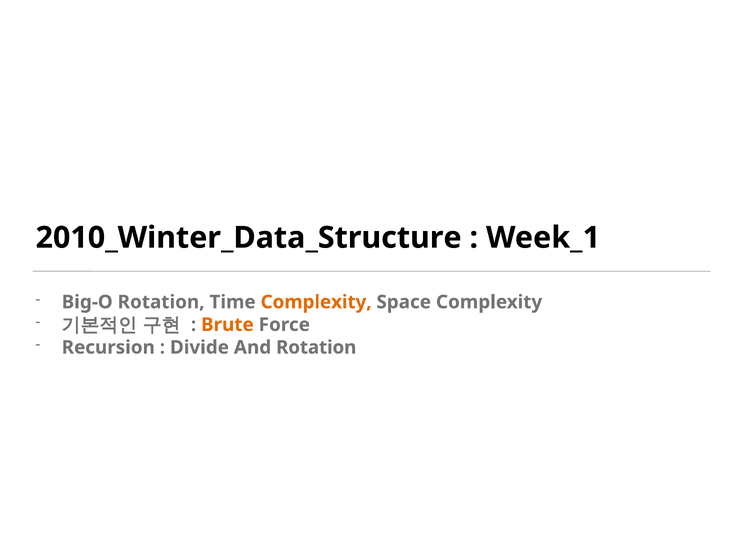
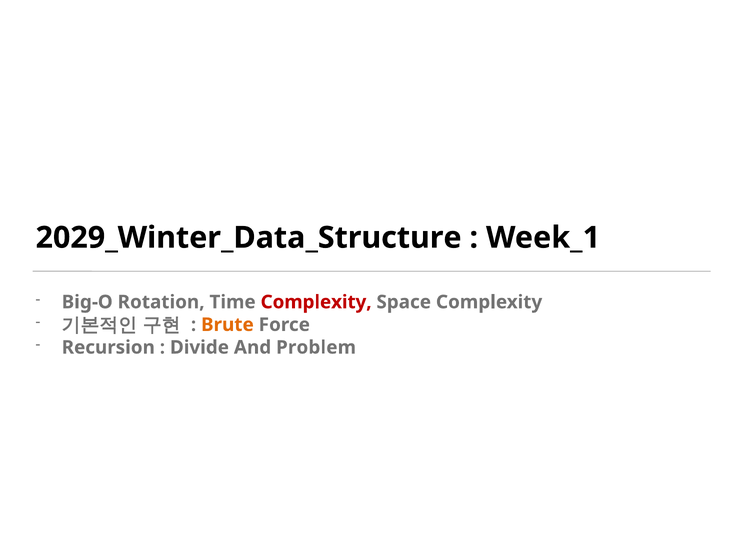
2010_Winter_Data_Structure: 2010_Winter_Data_Structure -> 2029_Winter_Data_Structure
Complexity at (316, 302) colour: orange -> red
And Rotation: Rotation -> Problem
